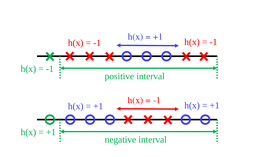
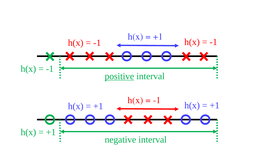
positive underline: none -> present
